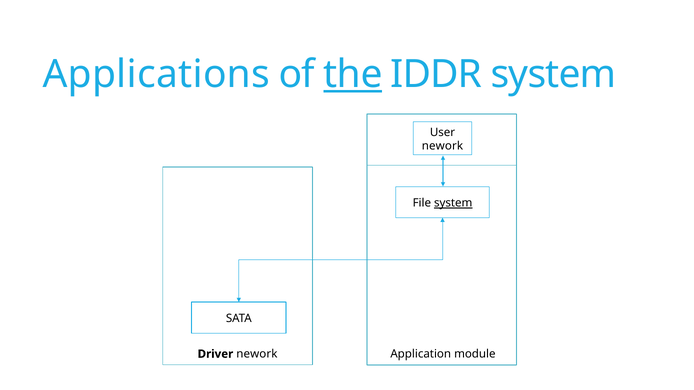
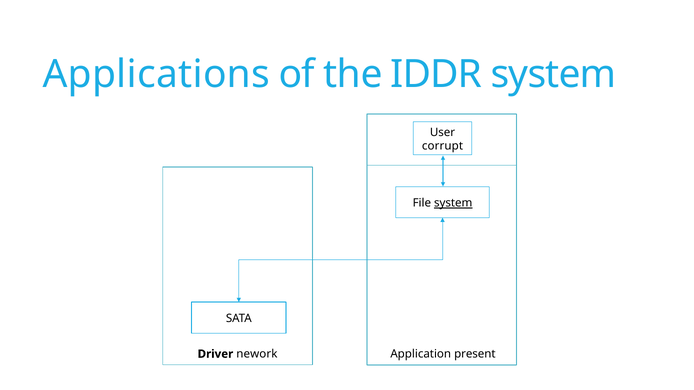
the underline: present -> none
nework at (442, 146): nework -> corrupt
module: module -> present
